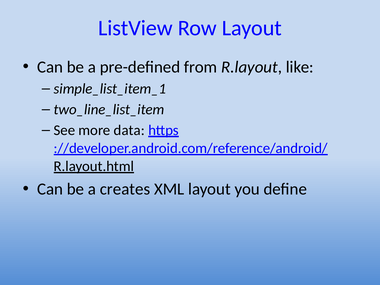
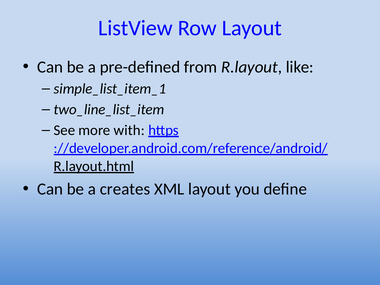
data: data -> with
